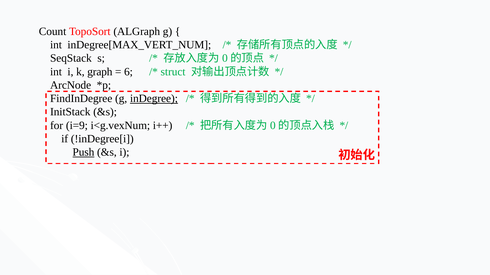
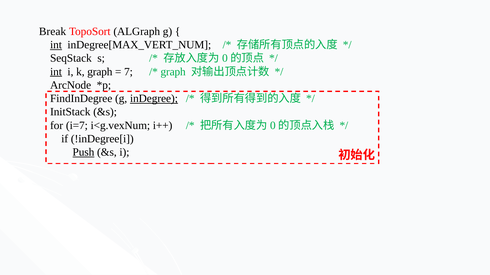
Count: Count -> Break
int at (56, 45) underline: none -> present
int at (56, 72) underline: none -> present
6: 6 -> 7
struct at (173, 72): struct -> graph
i=9: i=9 -> i=7
